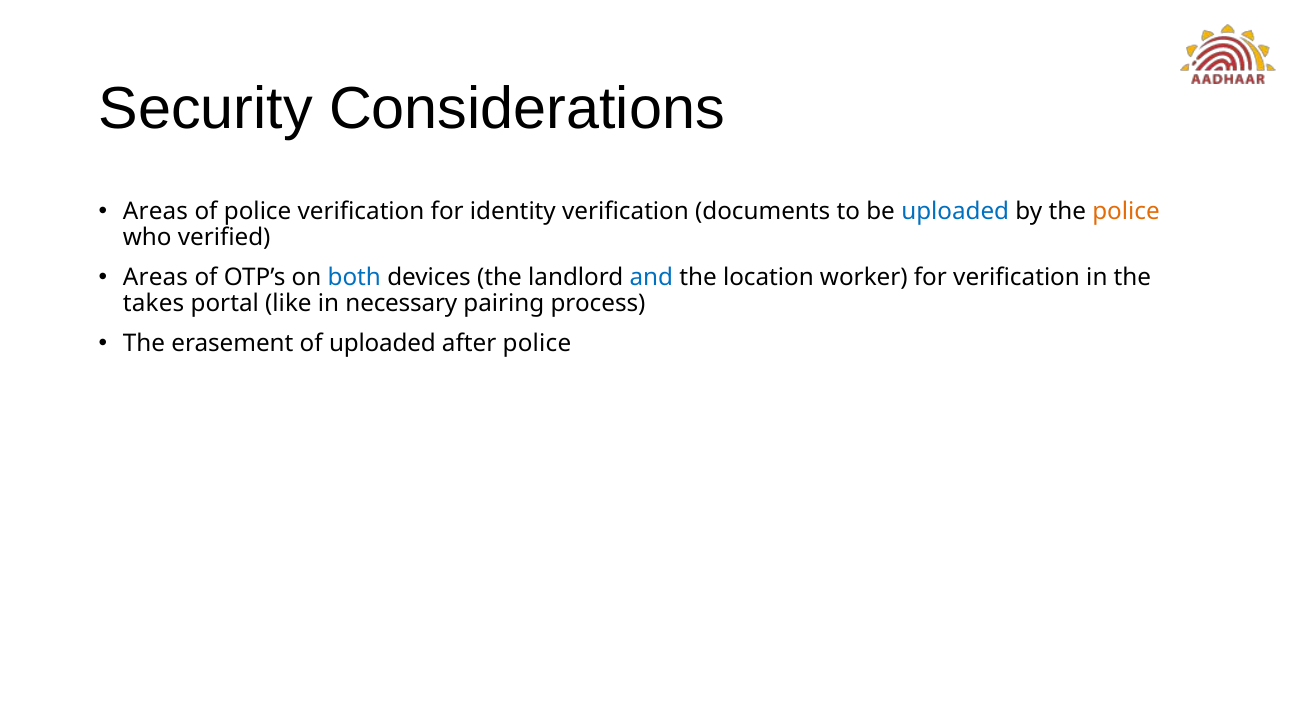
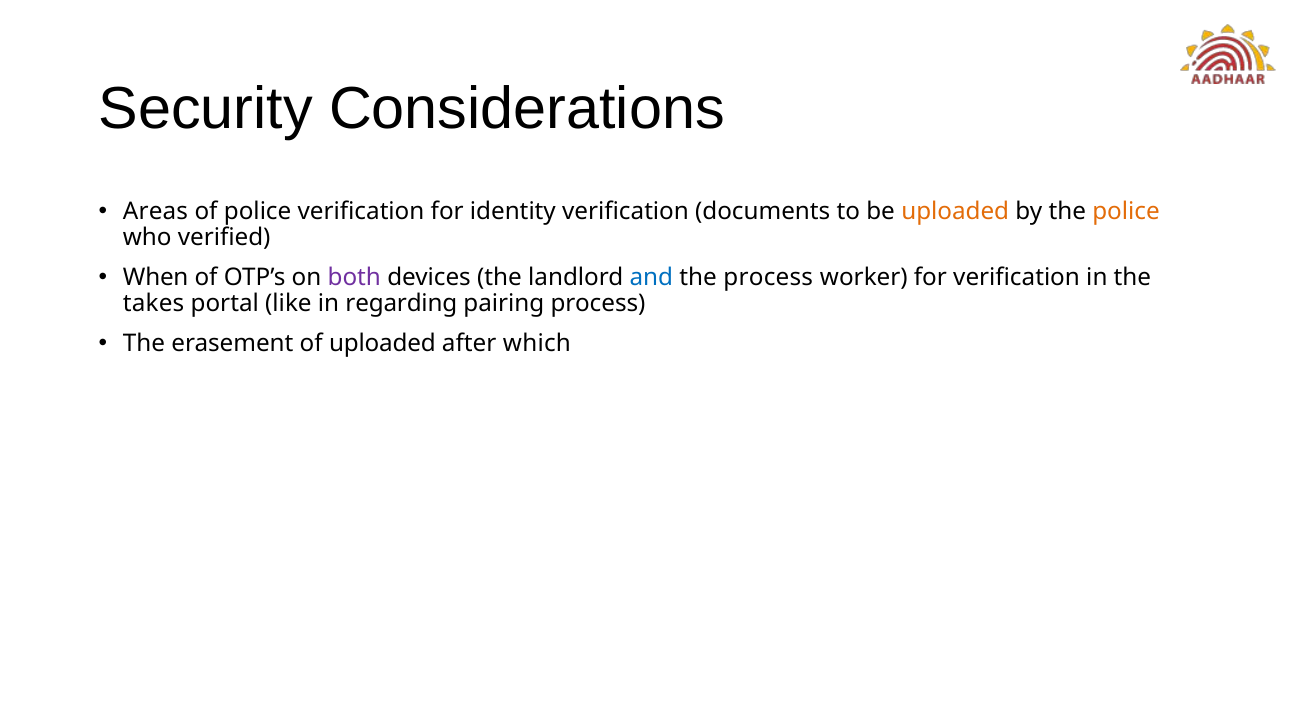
uploaded at (955, 212) colour: blue -> orange
Areas at (155, 277): Areas -> When
both colour: blue -> purple
the location: location -> process
necessary: necessary -> regarding
after police: police -> which
